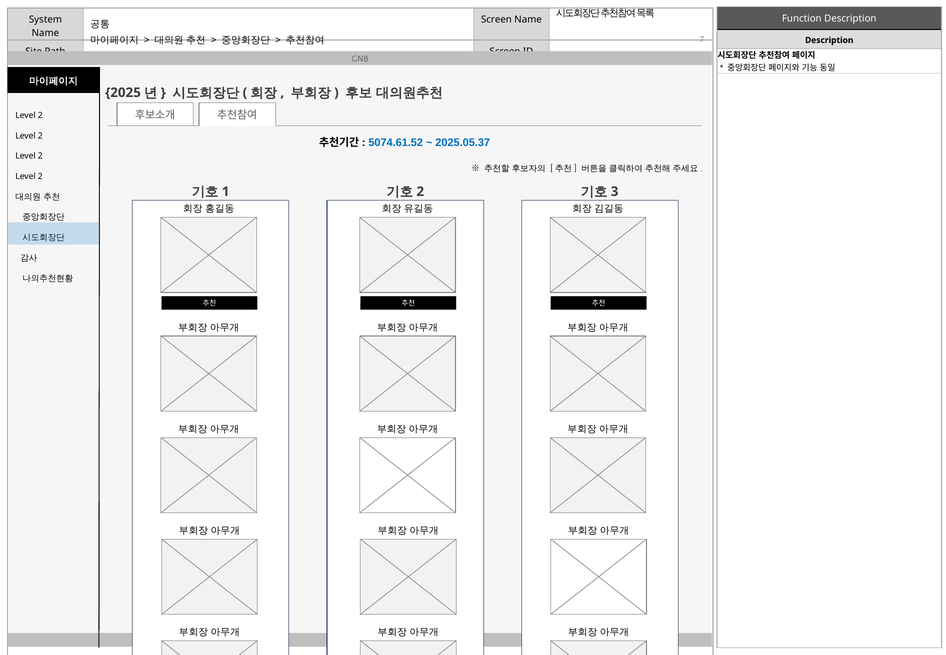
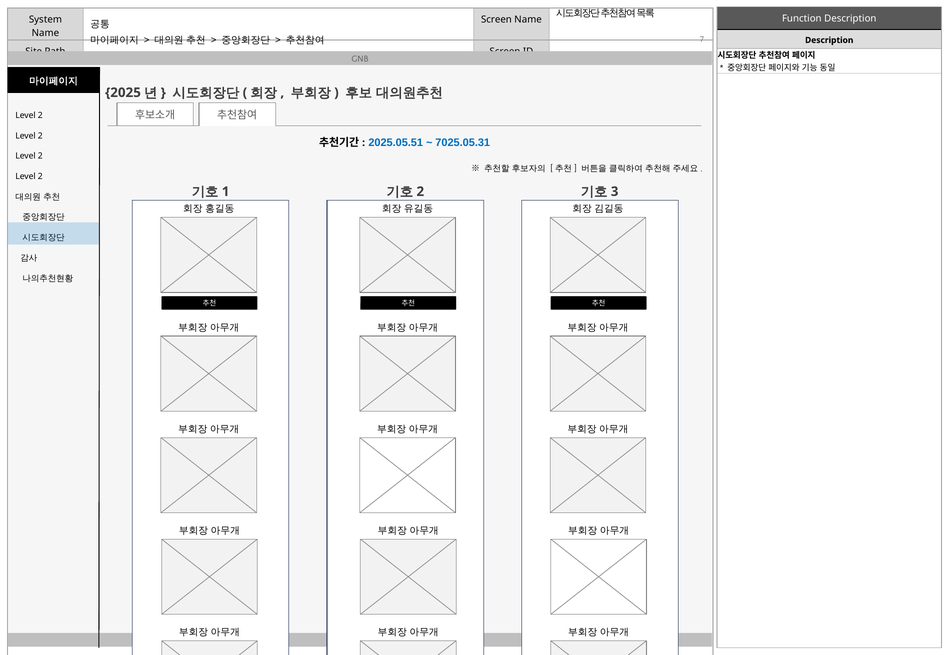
5074.61.52: 5074.61.52 -> 2025.05.51
2025.05.37: 2025.05.37 -> 7025.05.31
